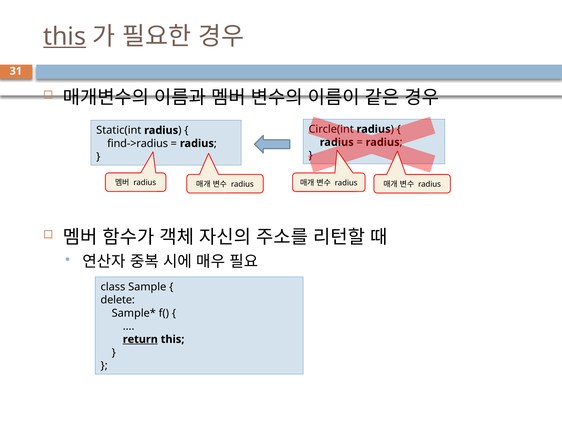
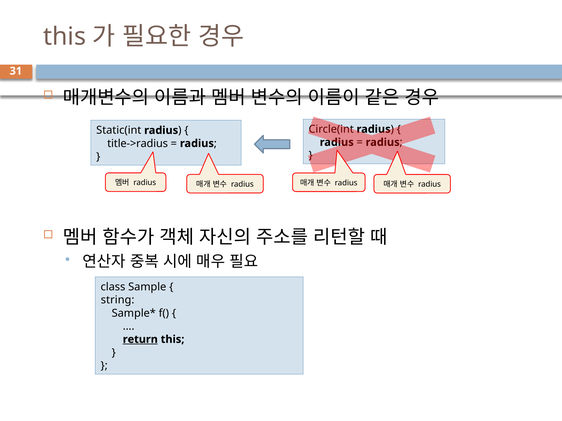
this at (65, 37) underline: present -> none
find->radius: find->radius -> title->radius
delete: delete -> string
